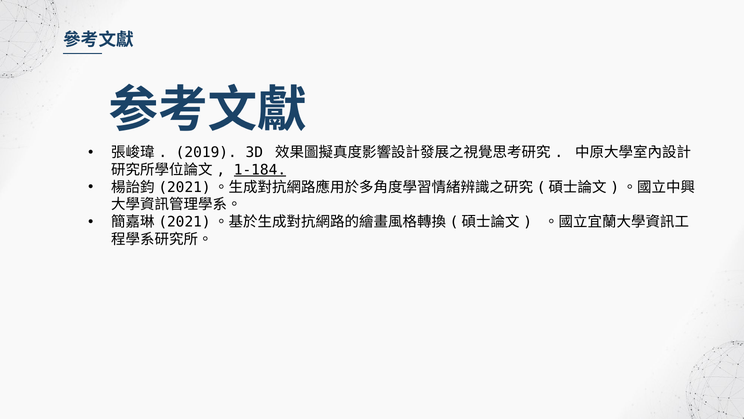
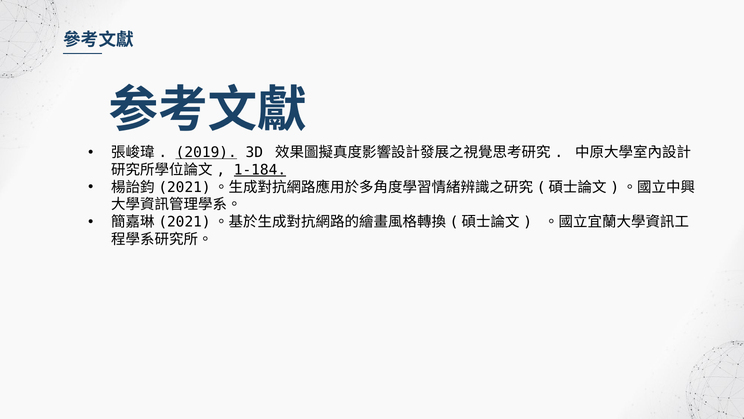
2019 underline: none -> present
